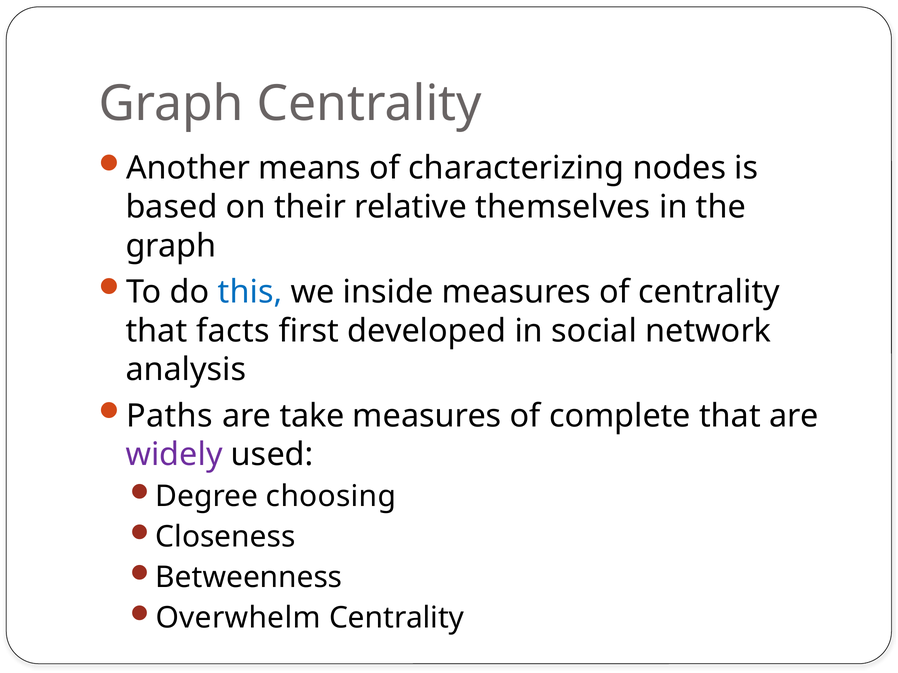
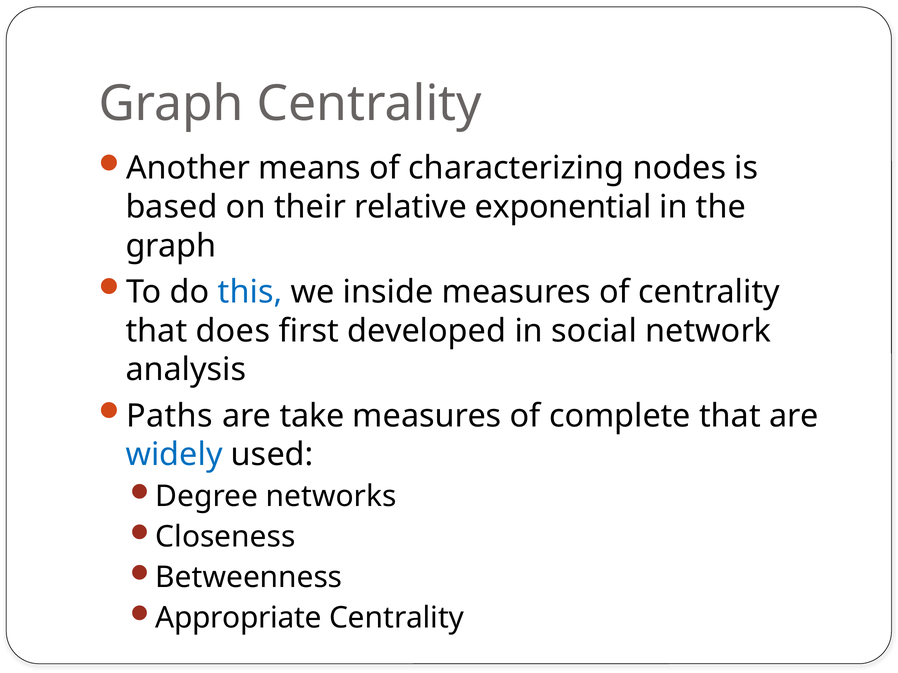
themselves: themselves -> exponential
facts: facts -> does
widely colour: purple -> blue
choosing: choosing -> networks
Overwhelm: Overwhelm -> Appropriate
